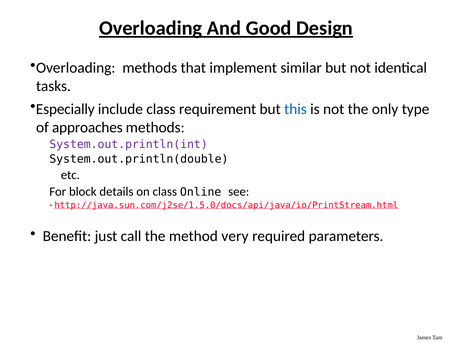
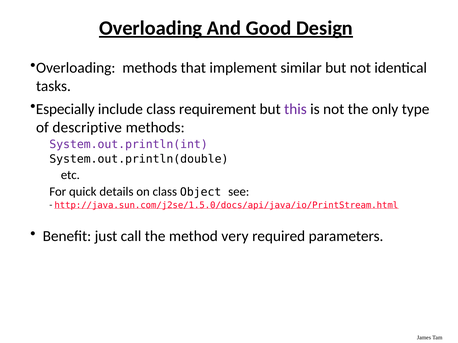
this colour: blue -> purple
approaches: approaches -> descriptive
block: block -> quick
Online: Online -> Object
